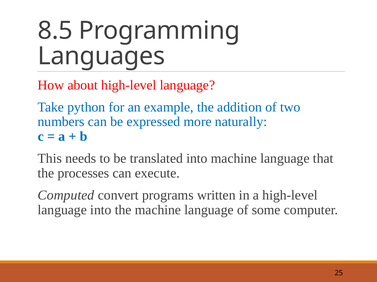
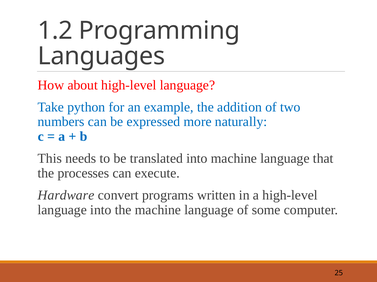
8.5: 8.5 -> 1.2
Computed: Computed -> Hardware
